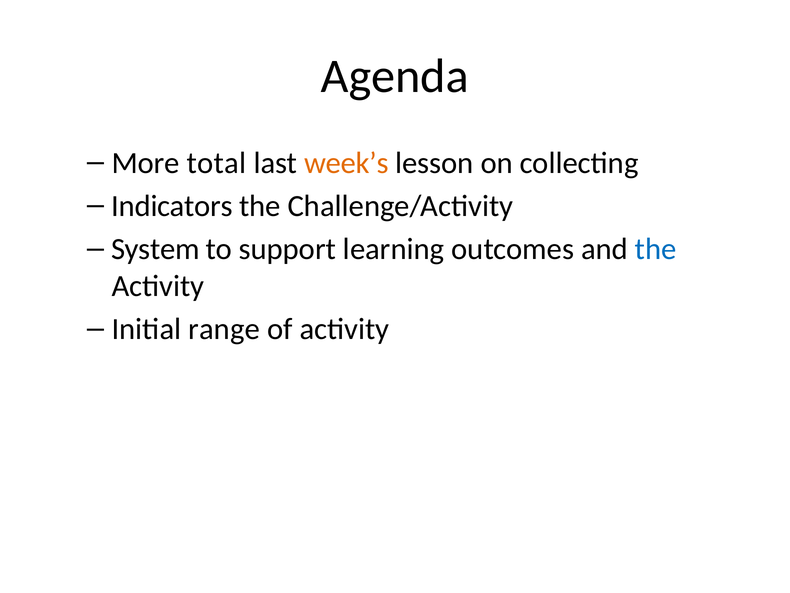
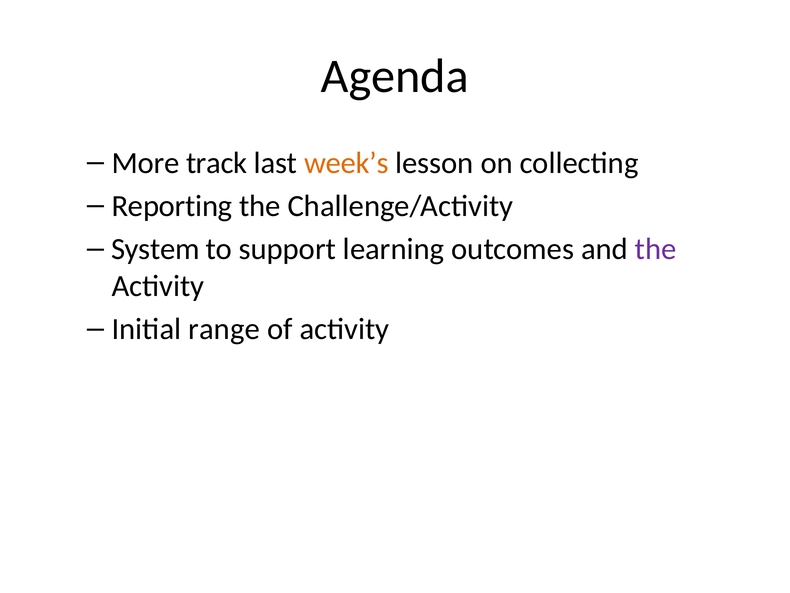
total: total -> track
Indicators: Indicators -> Reporting
the at (656, 249) colour: blue -> purple
